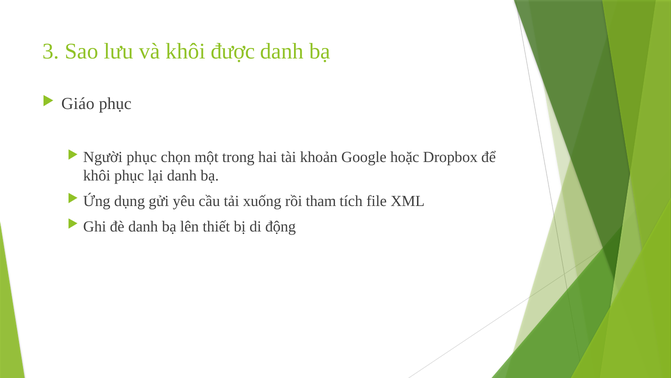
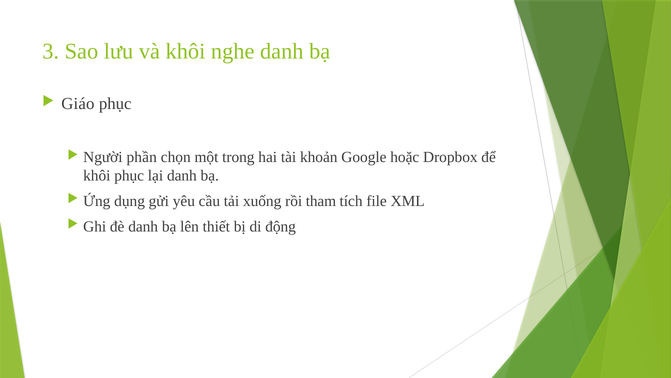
được: được -> nghe
Người phục: phục -> phần
